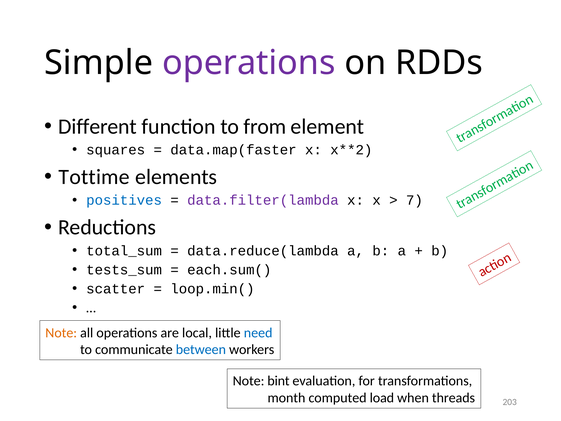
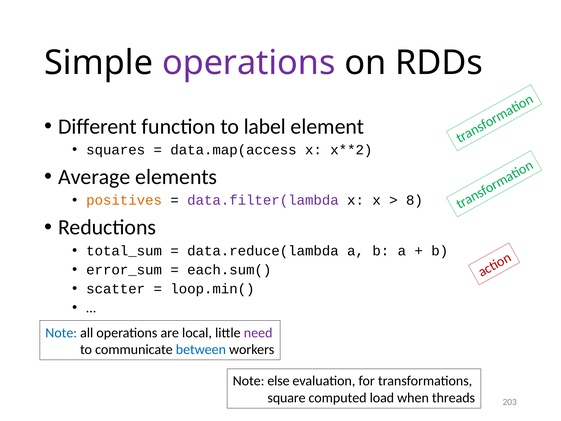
from: from -> label
data.map(faster: data.map(faster -> data.map(access
Tottime: Tottime -> Average
positives colour: blue -> orange
7: 7 -> 8
tests_sum: tests_sum -> error_sum
Note at (61, 333) colour: orange -> blue
need colour: blue -> purple
bint: bint -> else
month: month -> square
